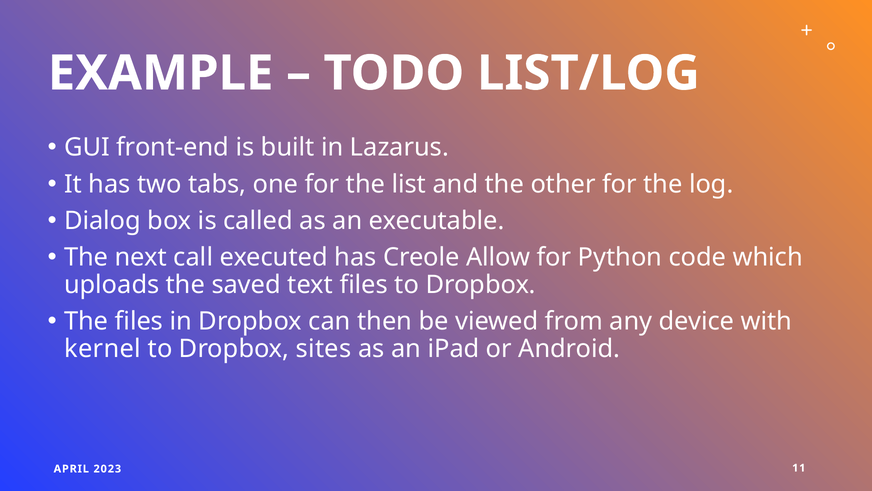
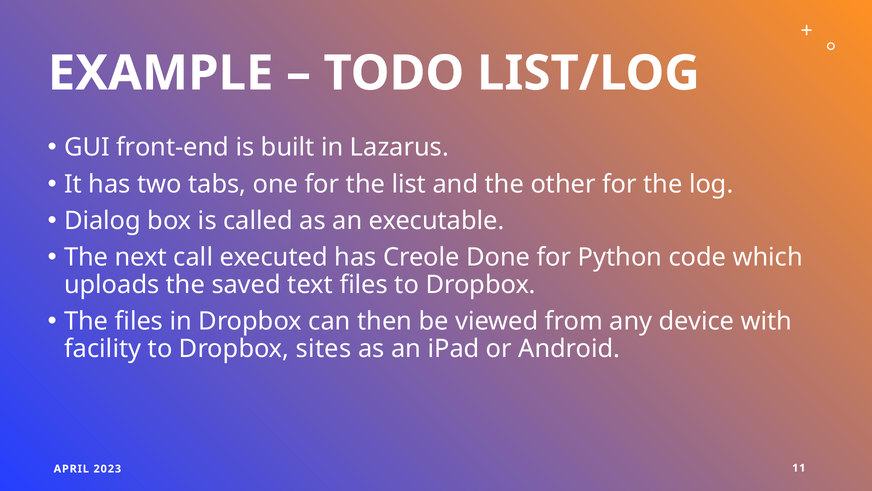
Allow: Allow -> Done
kernel: kernel -> facility
